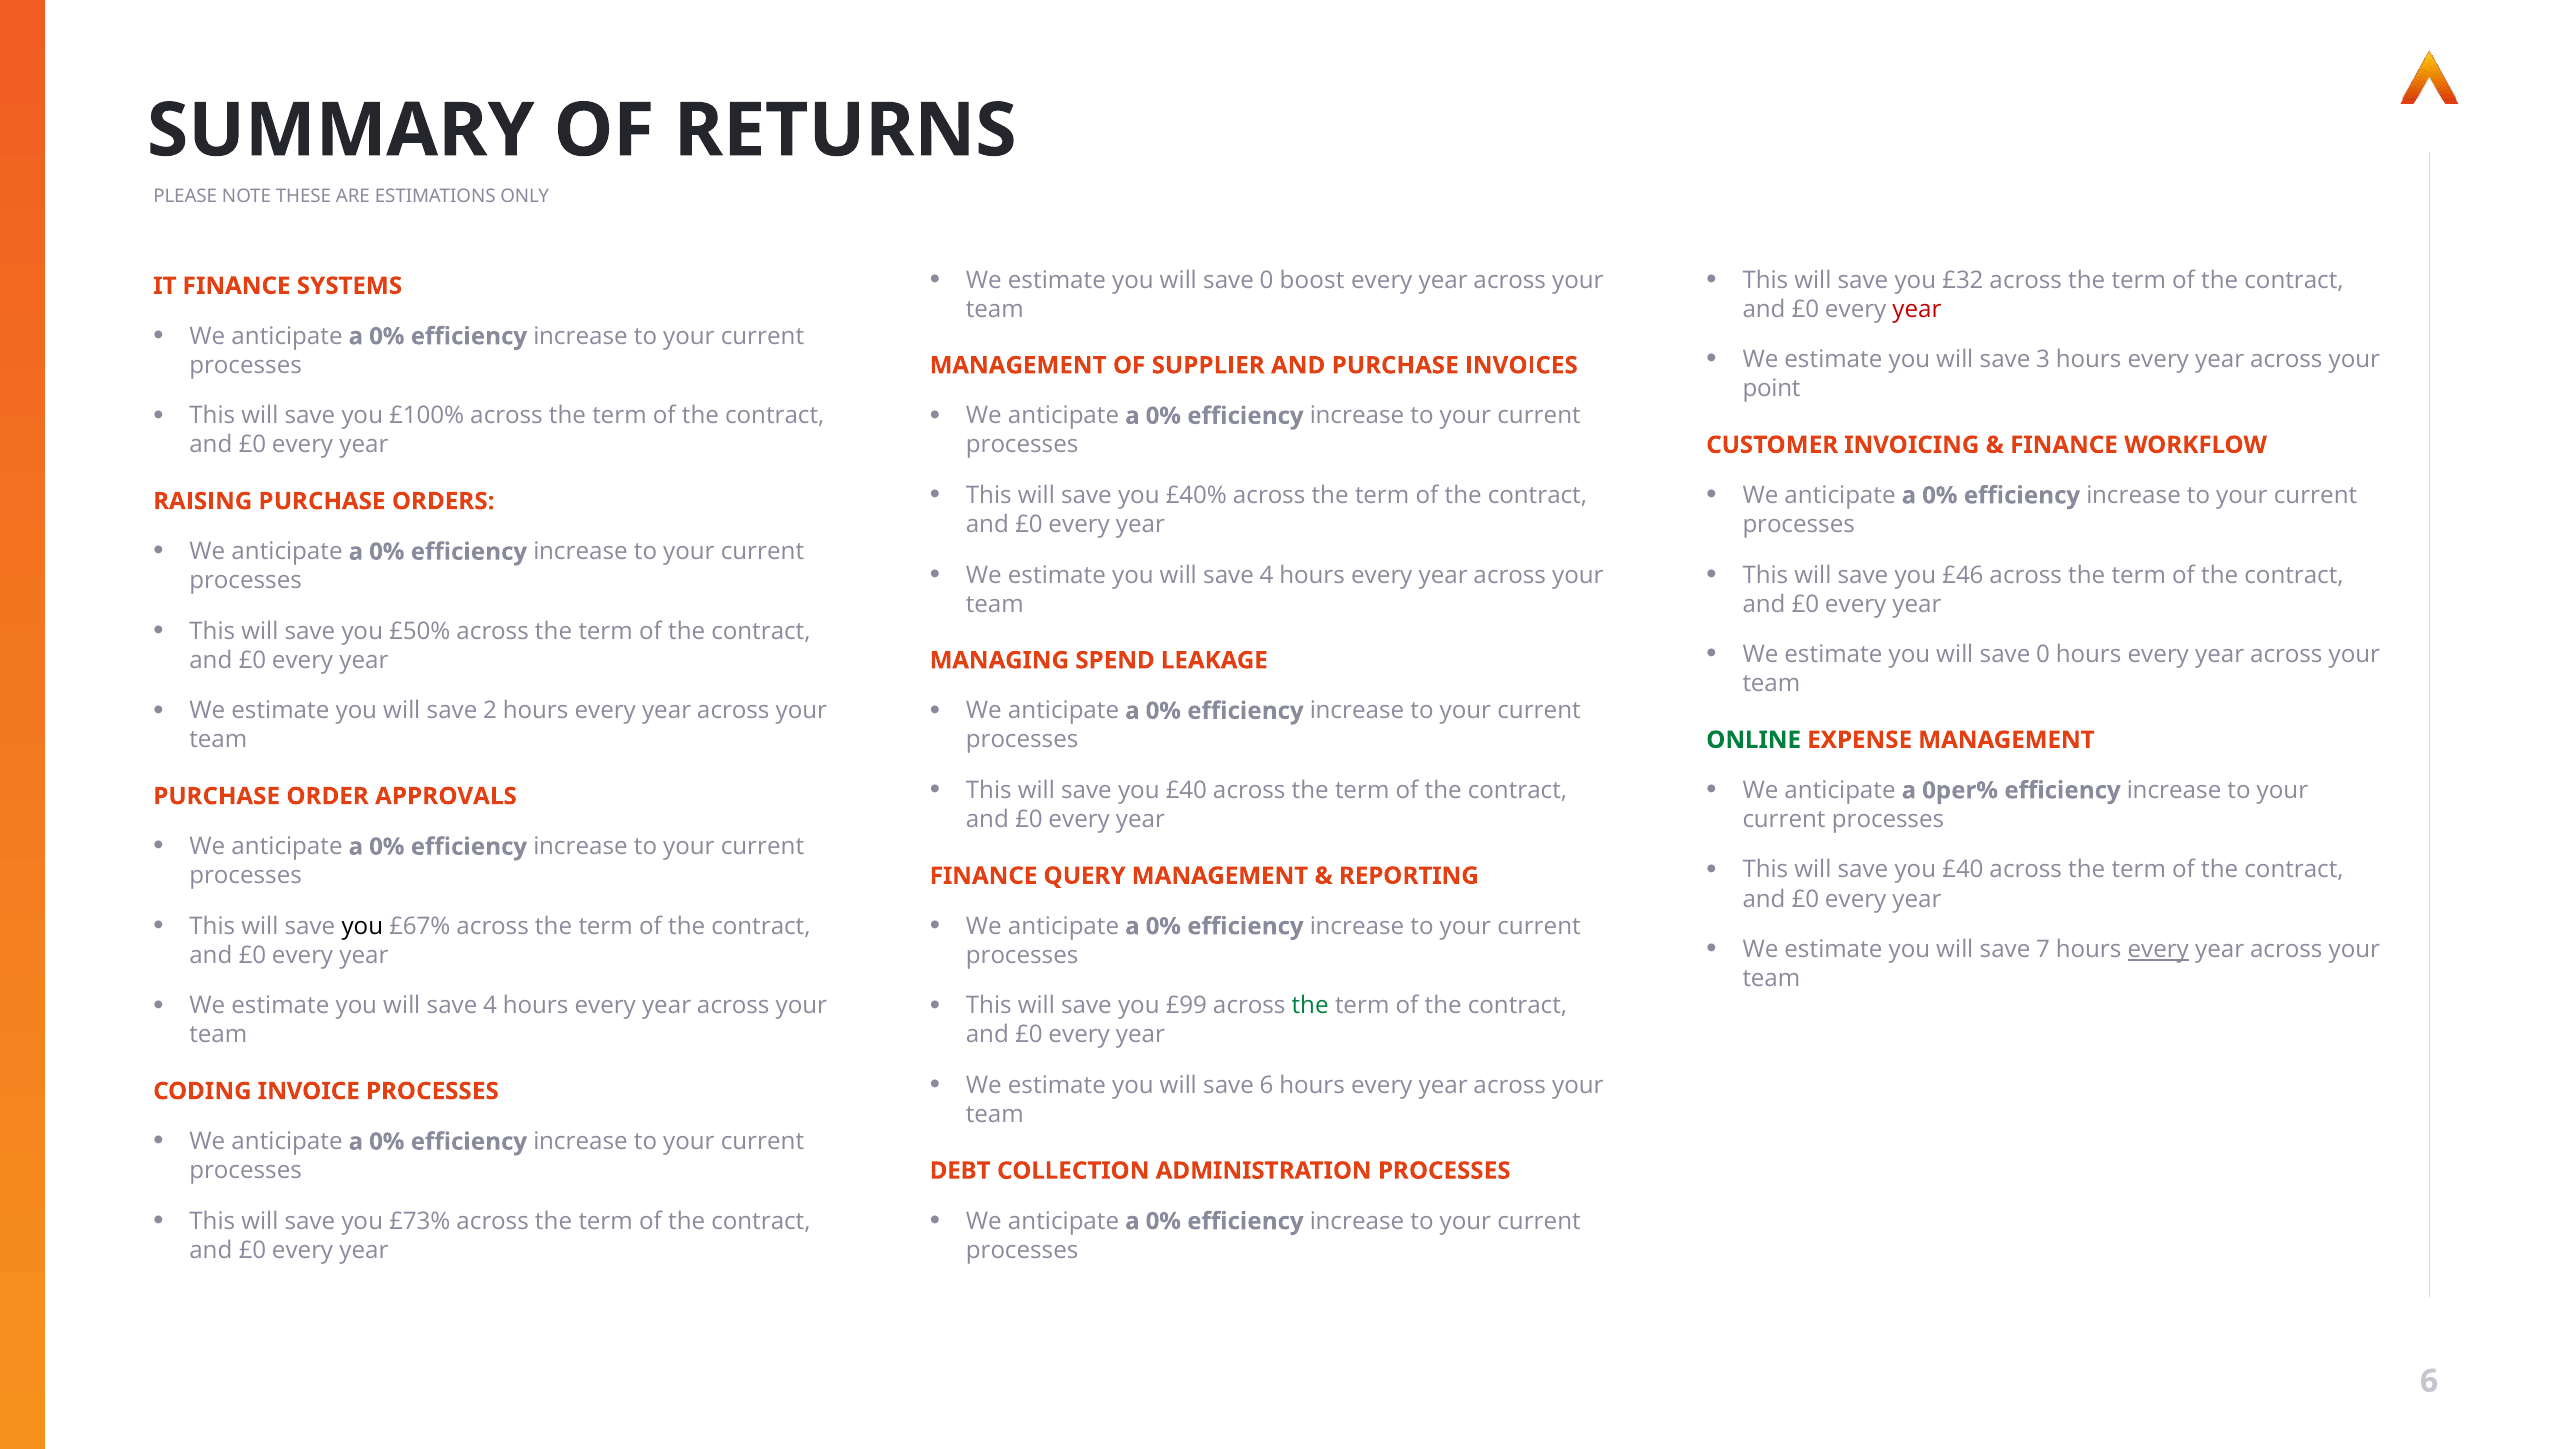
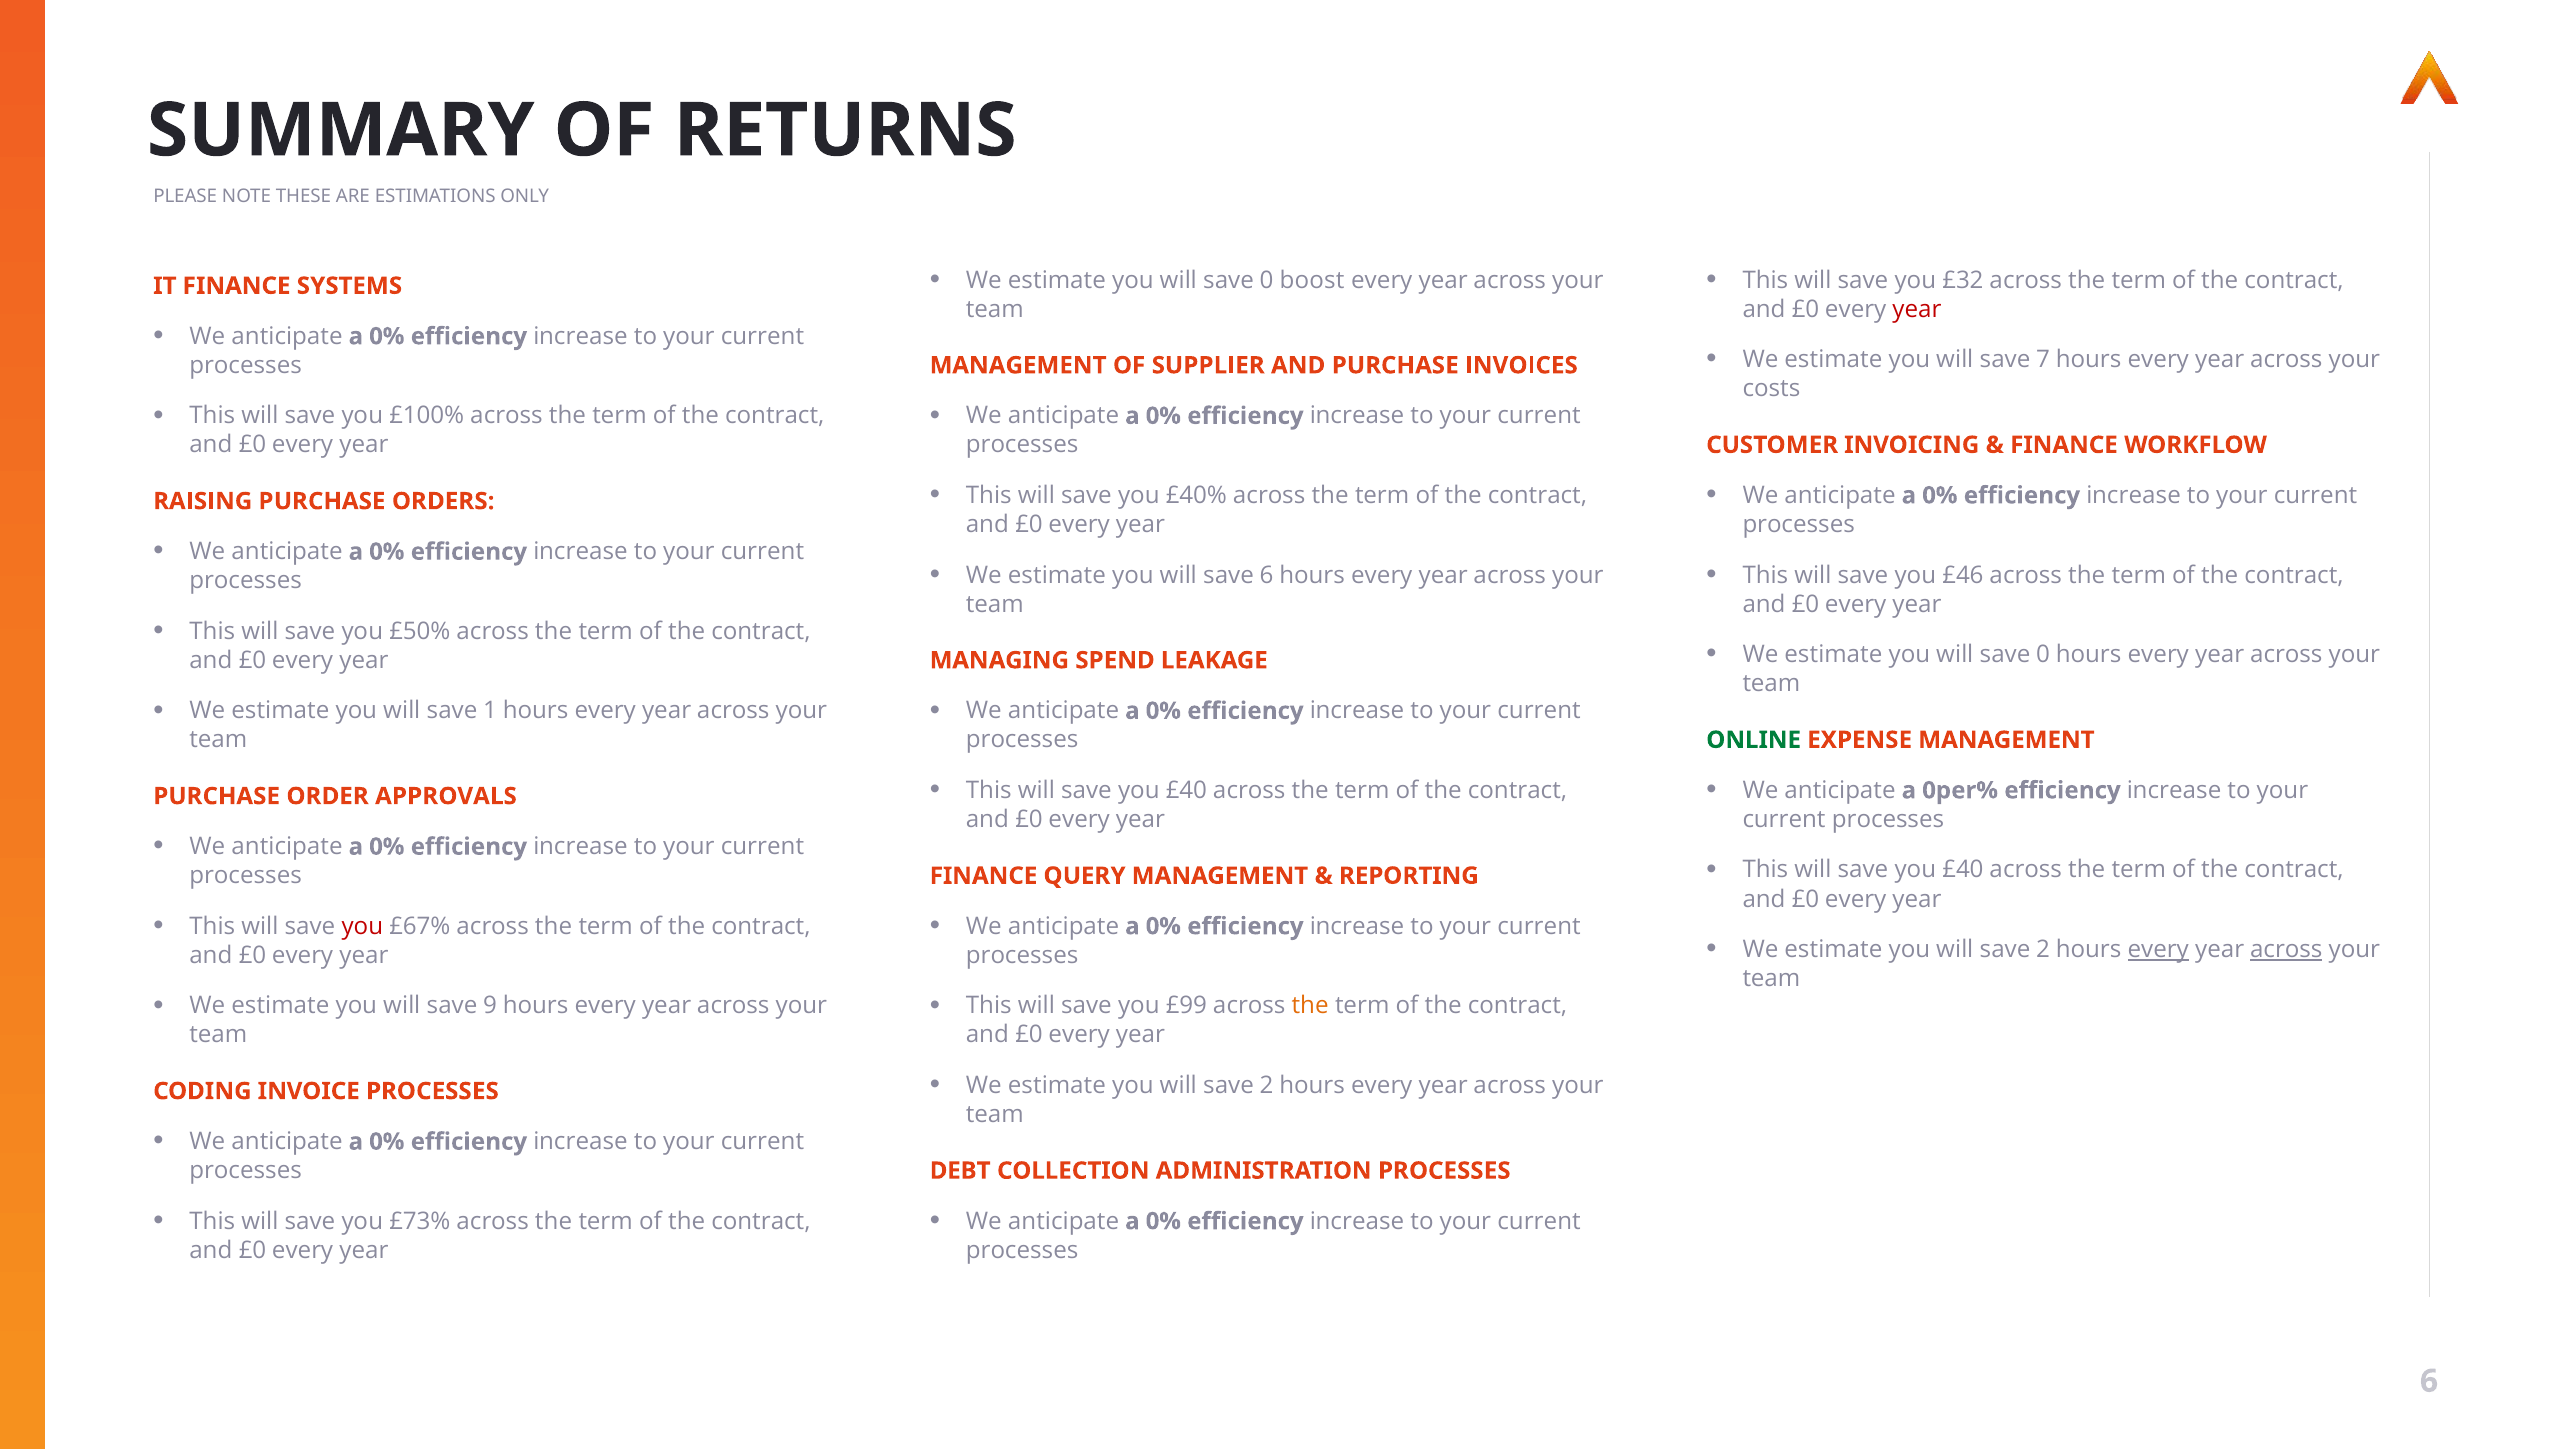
3: 3 -> 7
point: point -> costs
4 at (1267, 575): 4 -> 6
2: 2 -> 1
you at (362, 926) colour: black -> red
7 at (2043, 950): 7 -> 2
across at (2286, 950) underline: none -> present
4 at (490, 1006): 4 -> 9
the at (1310, 1006) colour: green -> orange
6 at (1267, 1085): 6 -> 2
